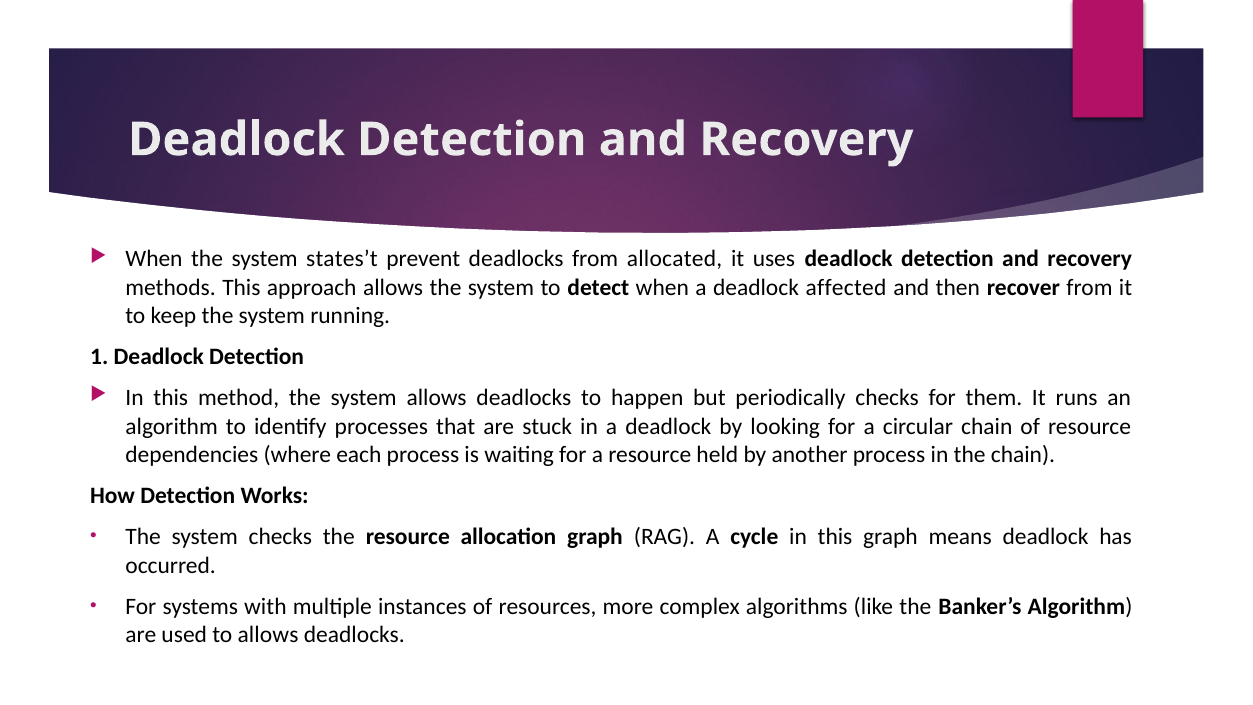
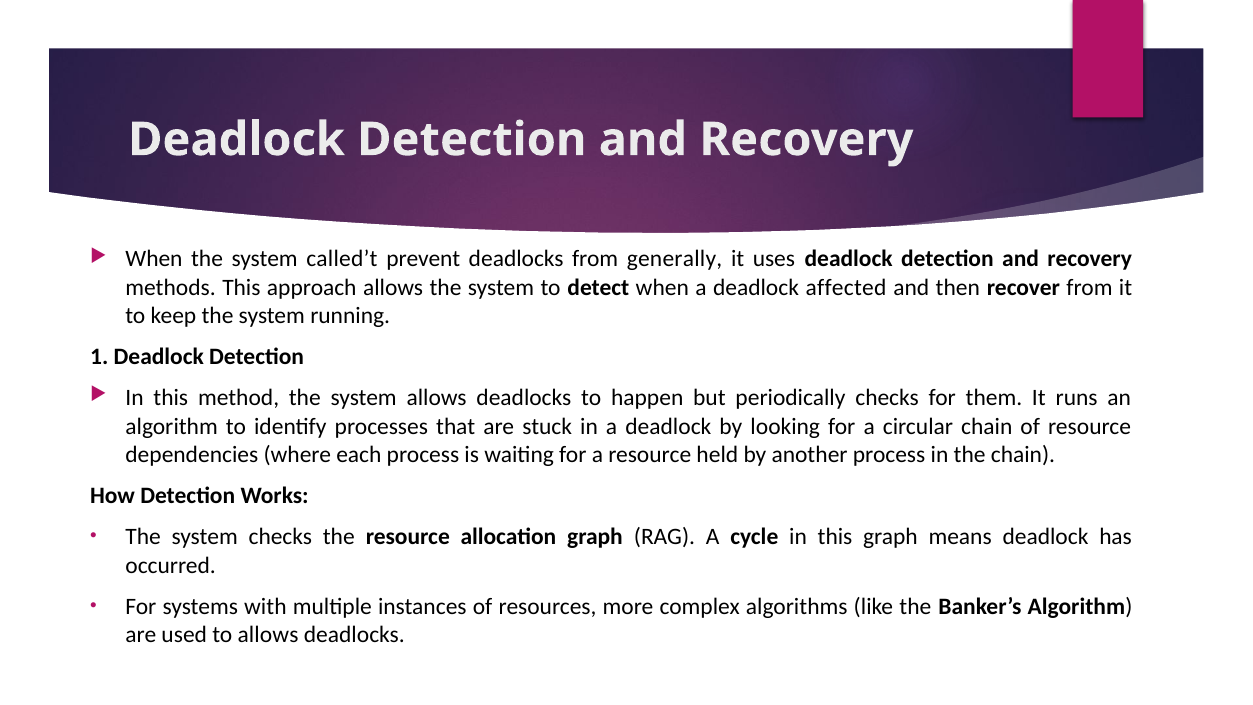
states’t: states’t -> called’t
allocated: allocated -> generally
